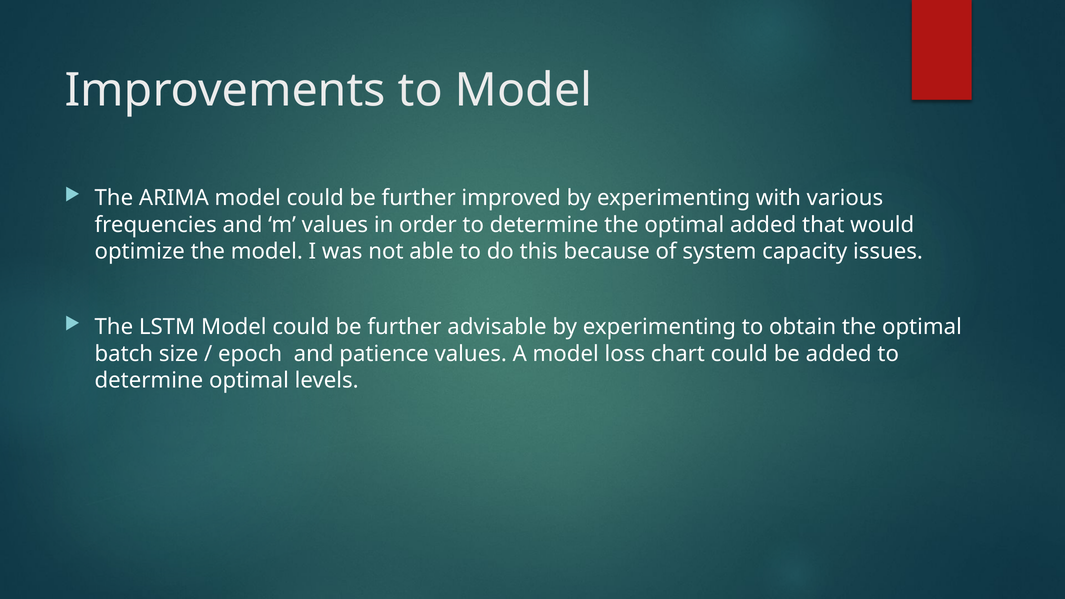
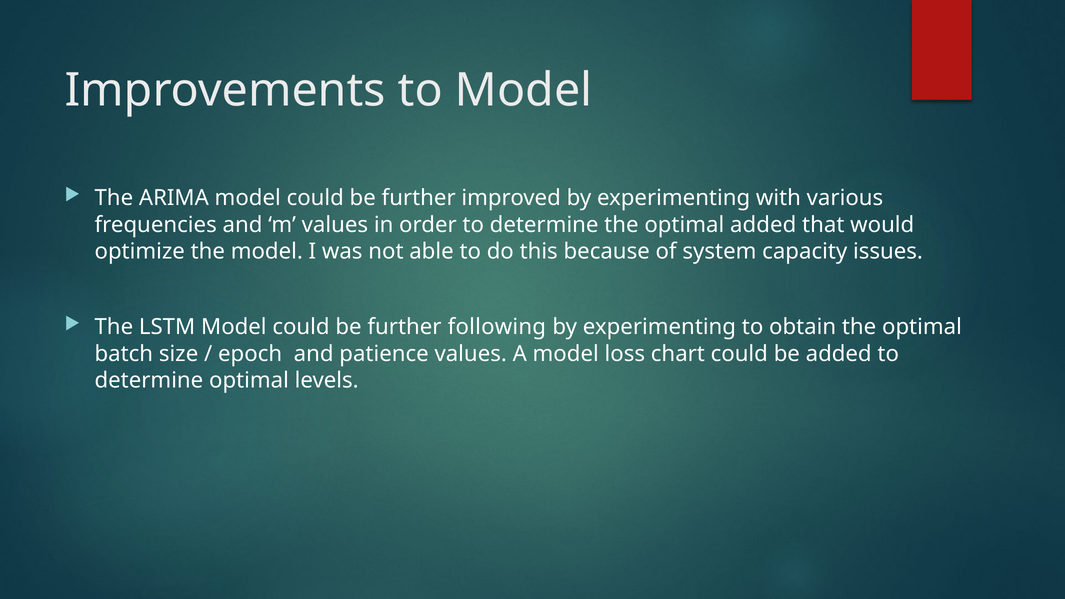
advisable: advisable -> following
